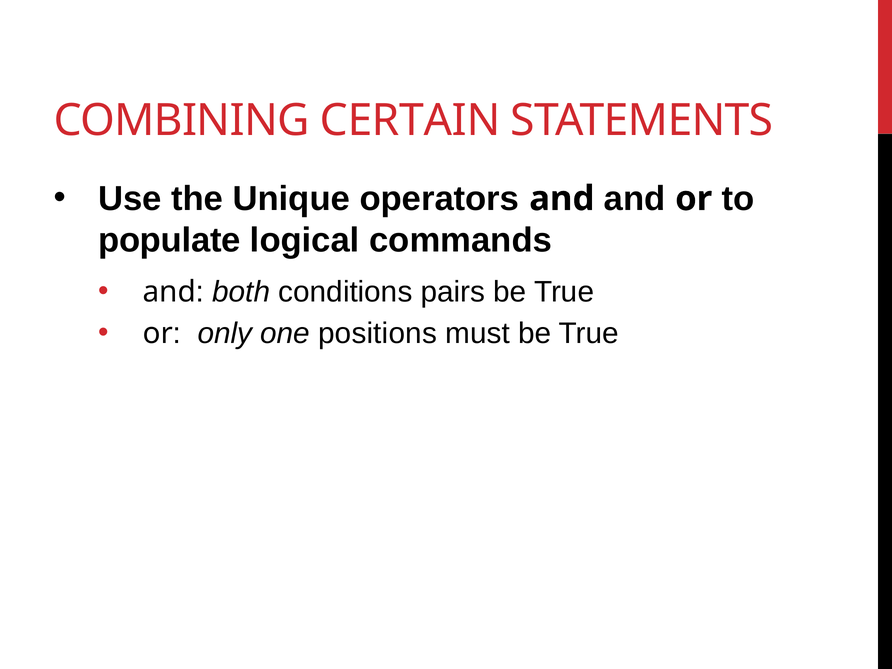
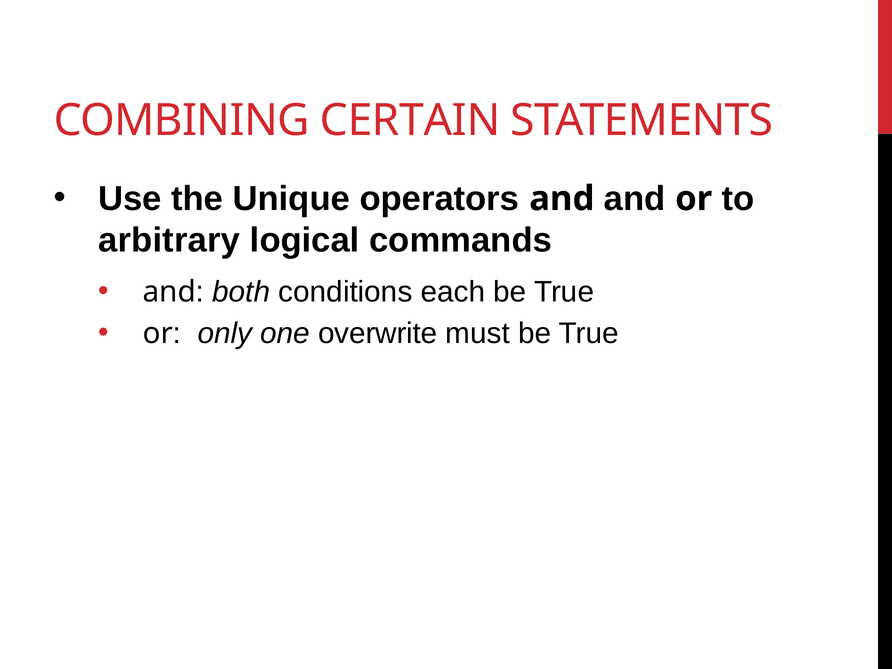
populate: populate -> arbitrary
pairs: pairs -> each
positions: positions -> overwrite
